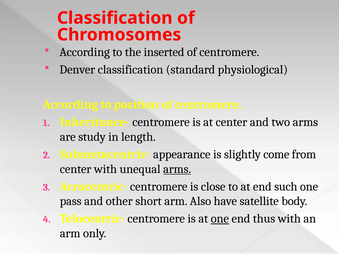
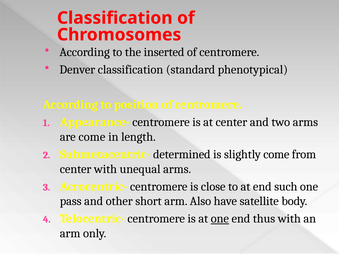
physiological: physiological -> phenotypical
Inheritance-: Inheritance- -> Appearance-
are study: study -> come
appearance: appearance -> determined
arms at (177, 169) underline: present -> none
